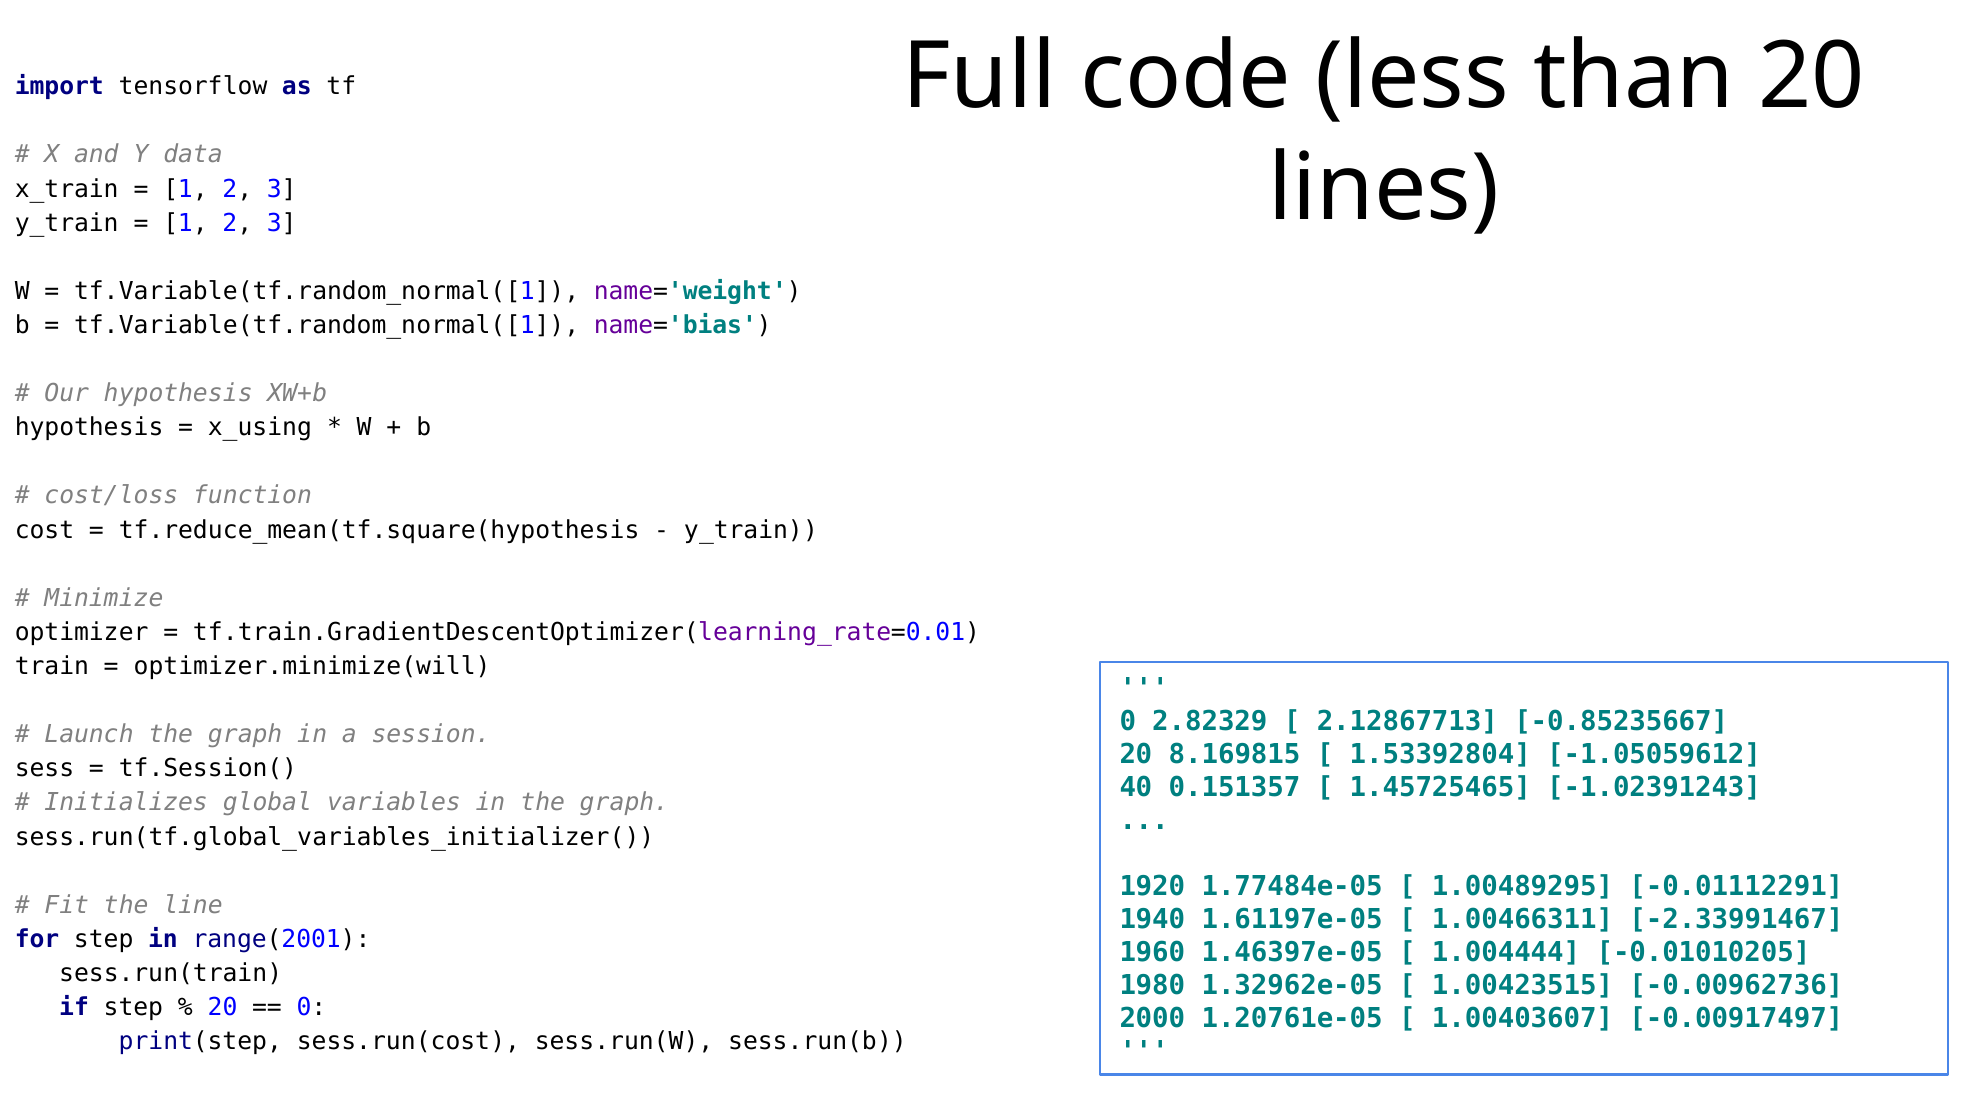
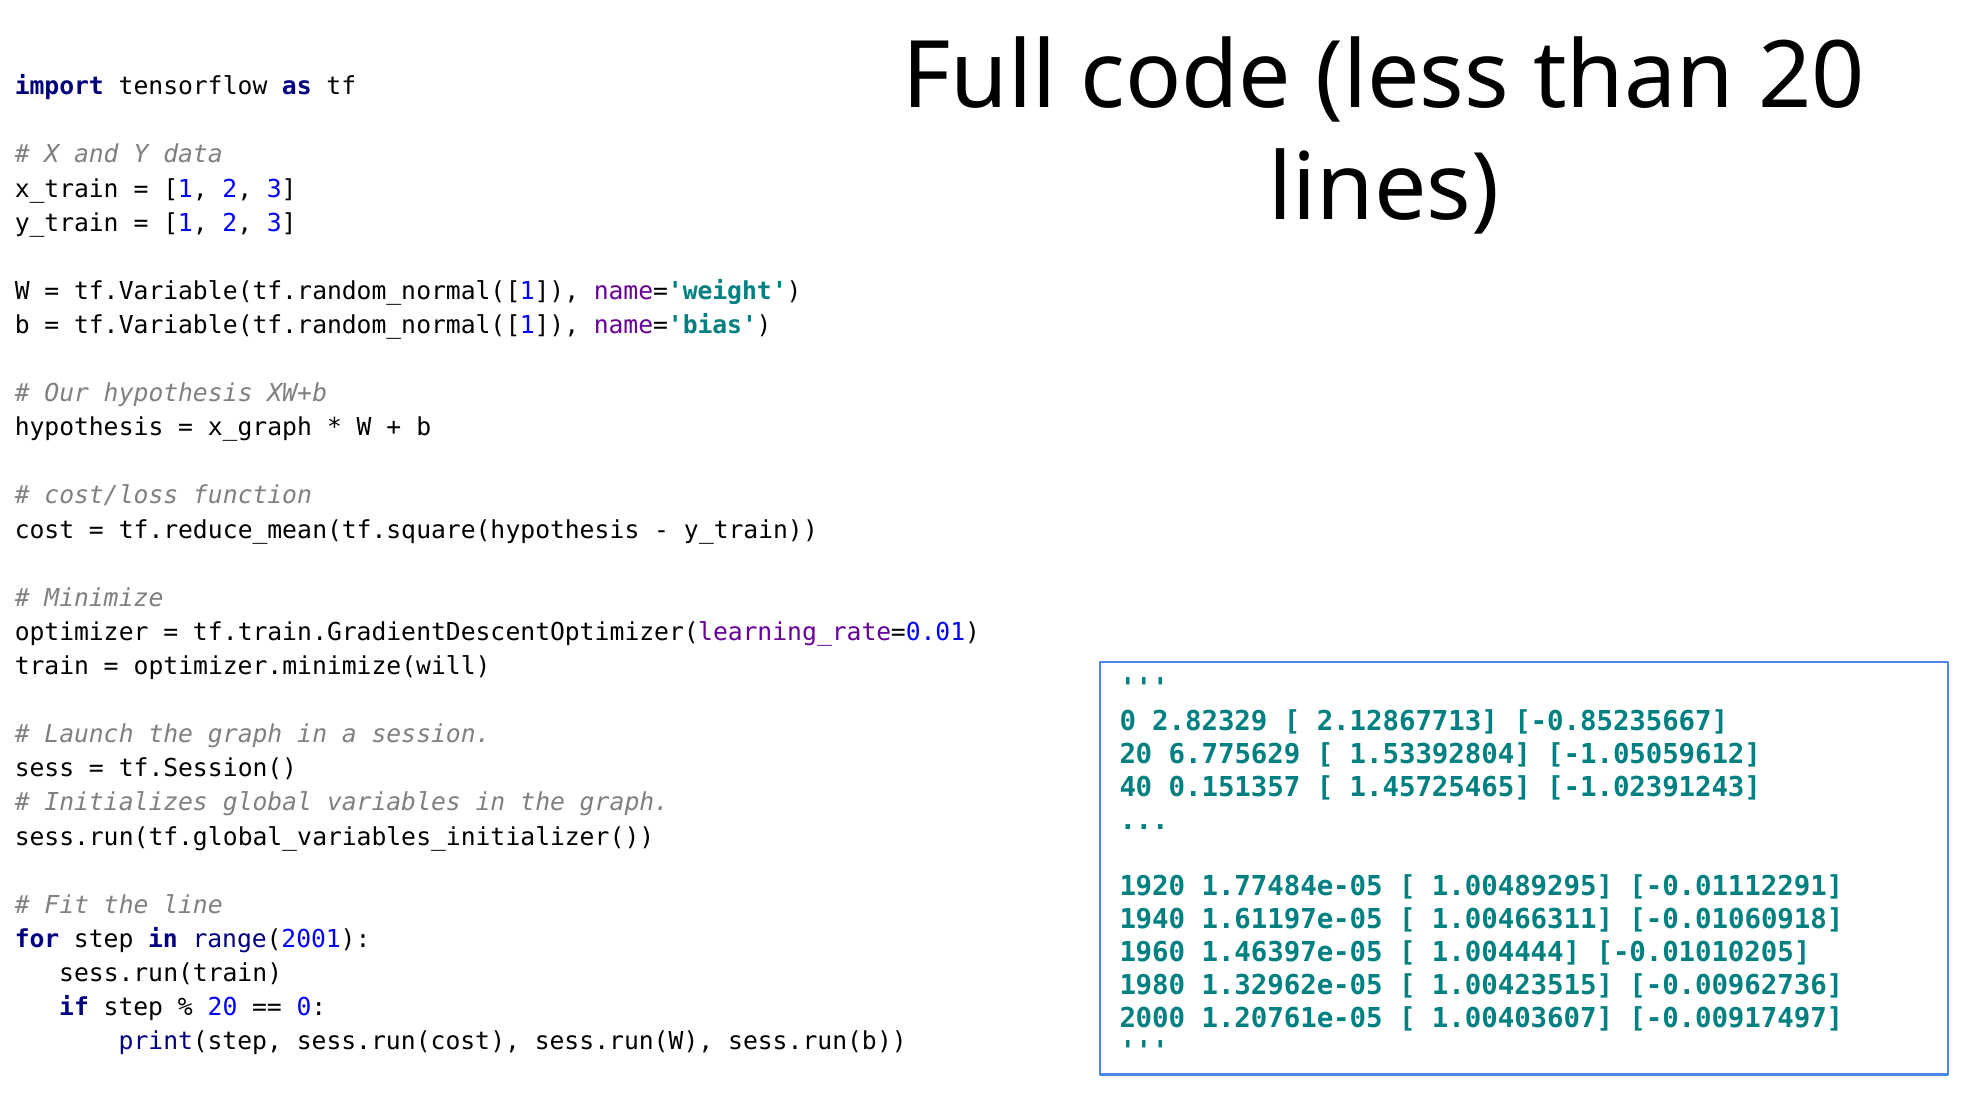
x_using: x_using -> x_graph
8.169815: 8.169815 -> 6.775629
-2.33991467: -2.33991467 -> -0.01060918
